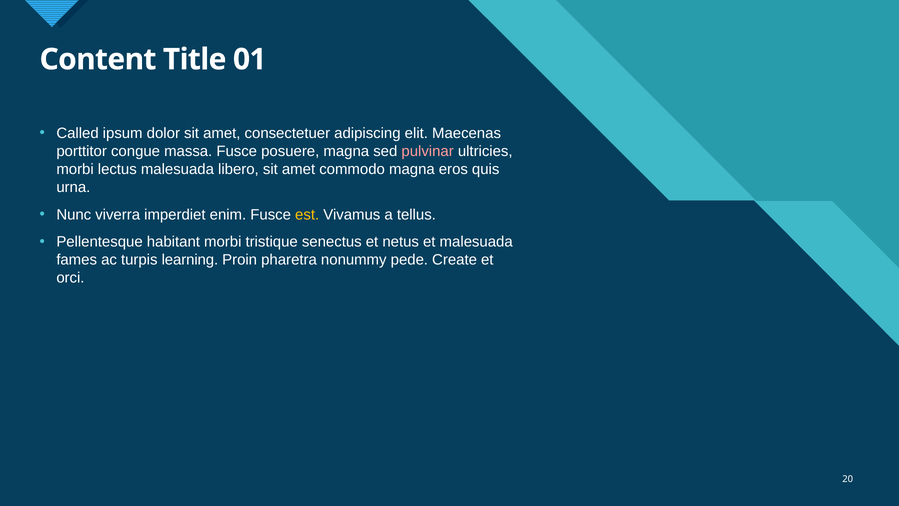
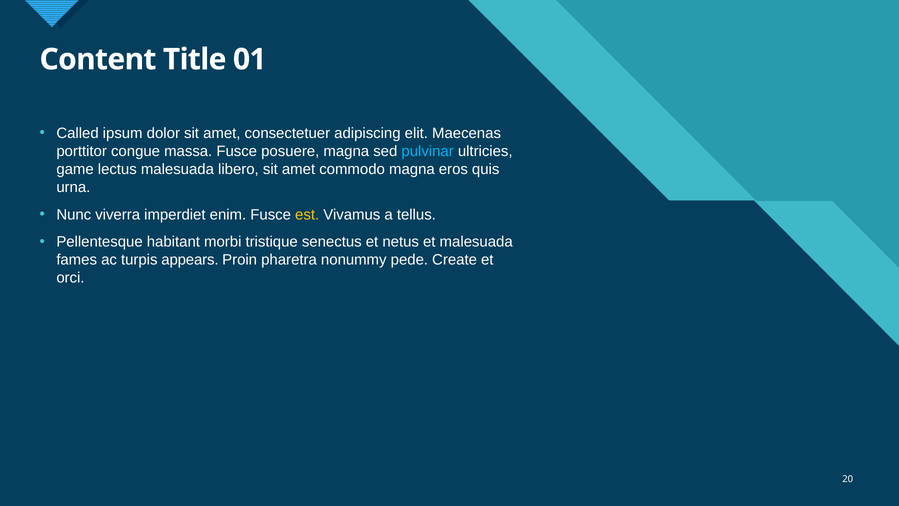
pulvinar colour: pink -> light blue
morbi at (75, 169): morbi -> game
learning: learning -> appears
